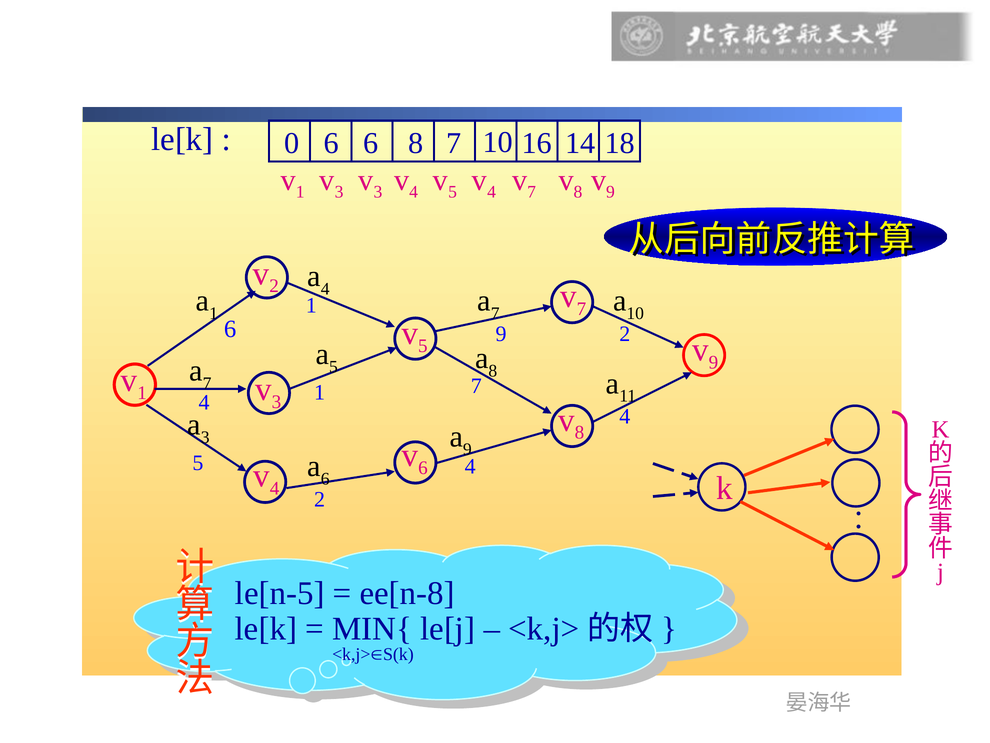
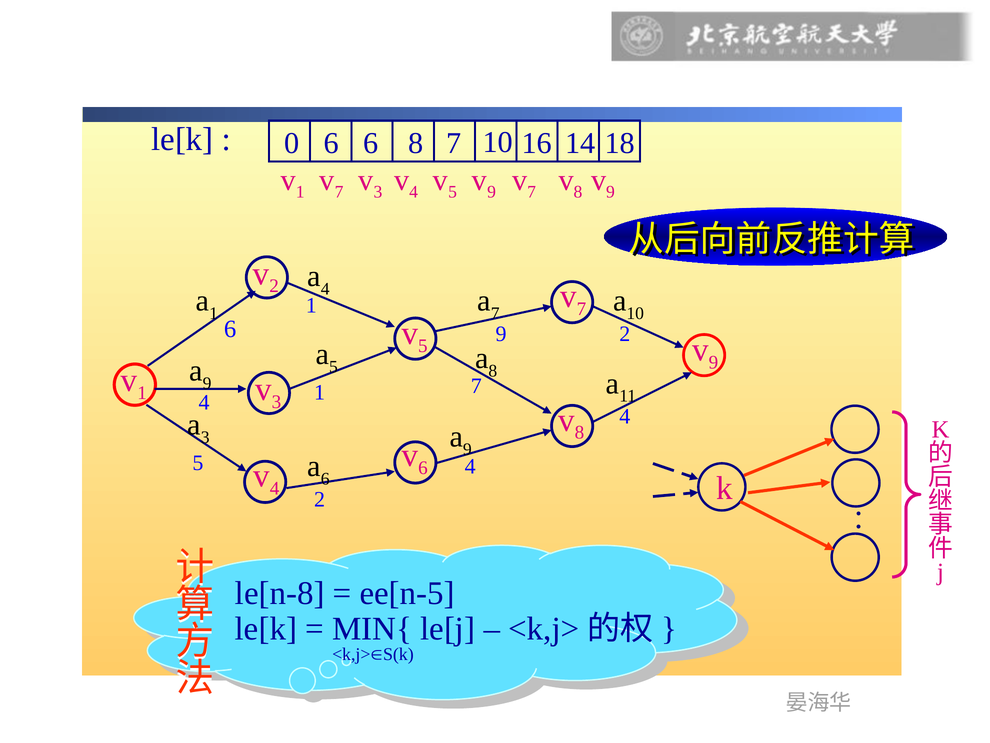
3 at (339, 192): 3 -> 7
4 at (492, 192): 4 -> 9
7 at (207, 383): 7 -> 9
le[n-5: le[n-5 -> le[n-8
ee[n-8: ee[n-8 -> ee[n-5
